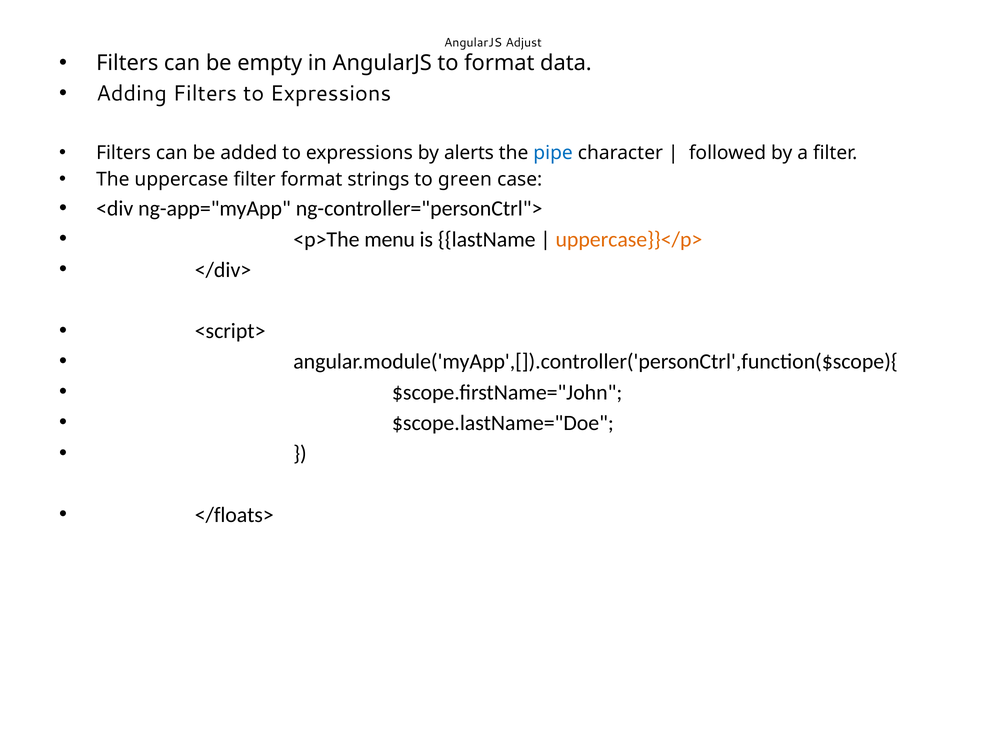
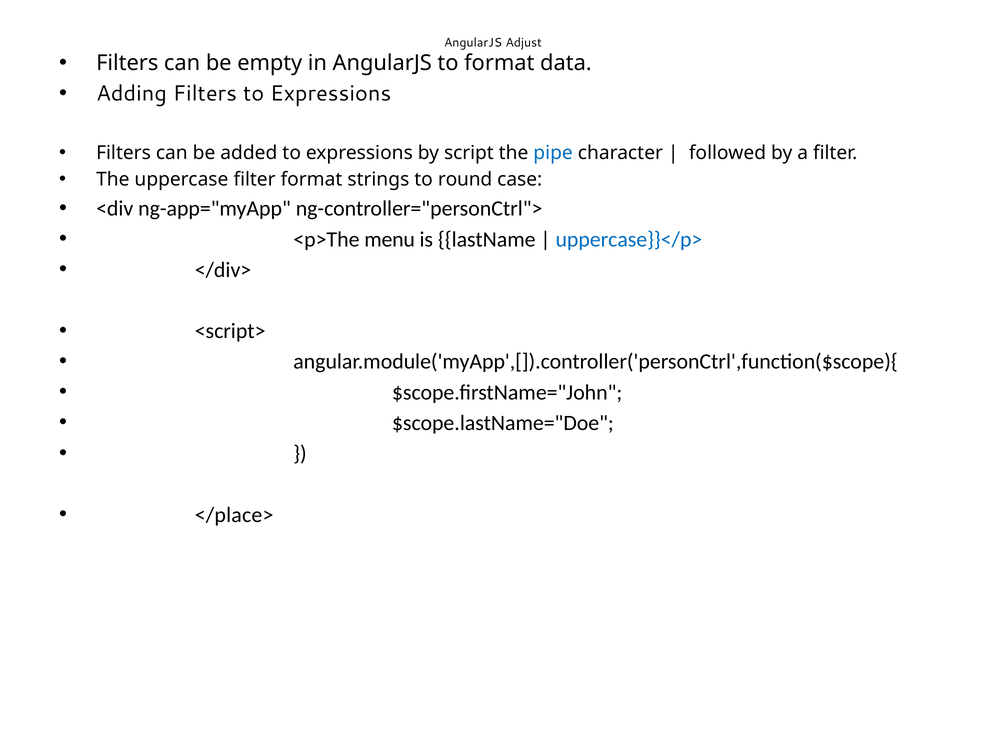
alerts: alerts -> script
green: green -> round
uppercase}}</p> colour: orange -> blue
</floats>: </floats> -> </place>
